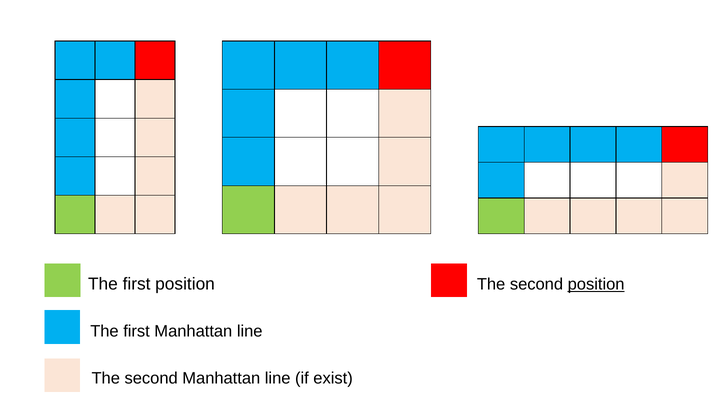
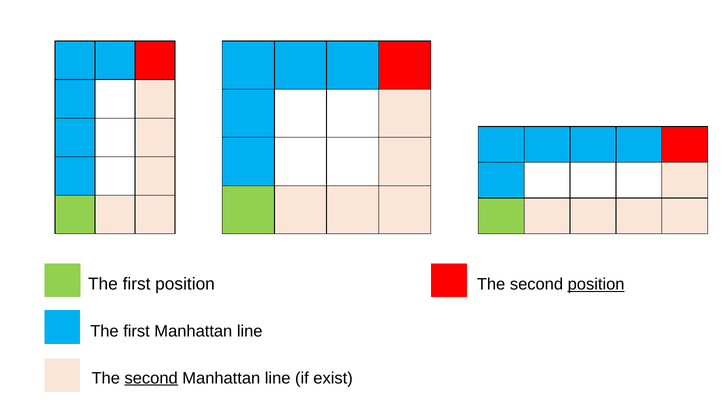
second at (151, 378) underline: none -> present
